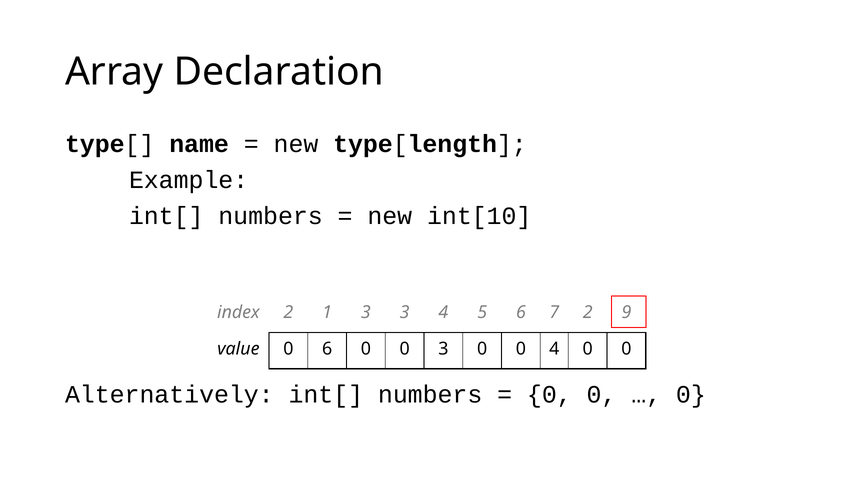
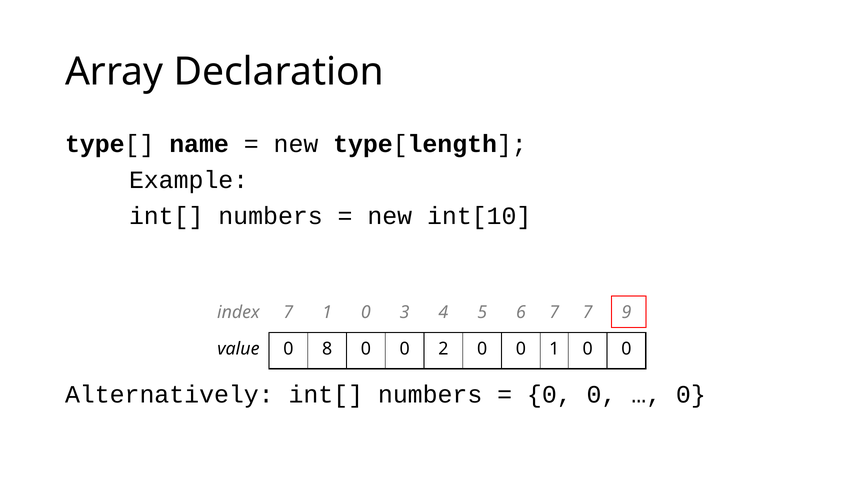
index 2: 2 -> 7
3 at (366, 312): 3 -> 0
7 2: 2 -> 7
0 6: 6 -> 8
0 3: 3 -> 2
0 4: 4 -> 1
